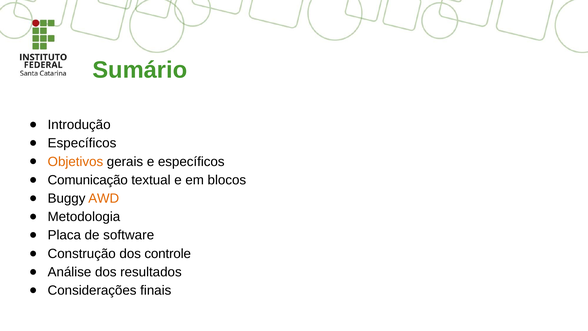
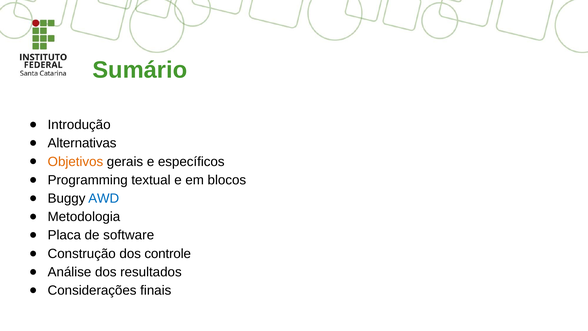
Específicos at (82, 143): Específicos -> Alternativas
Comunicação: Comunicação -> Programming
AWD colour: orange -> blue
